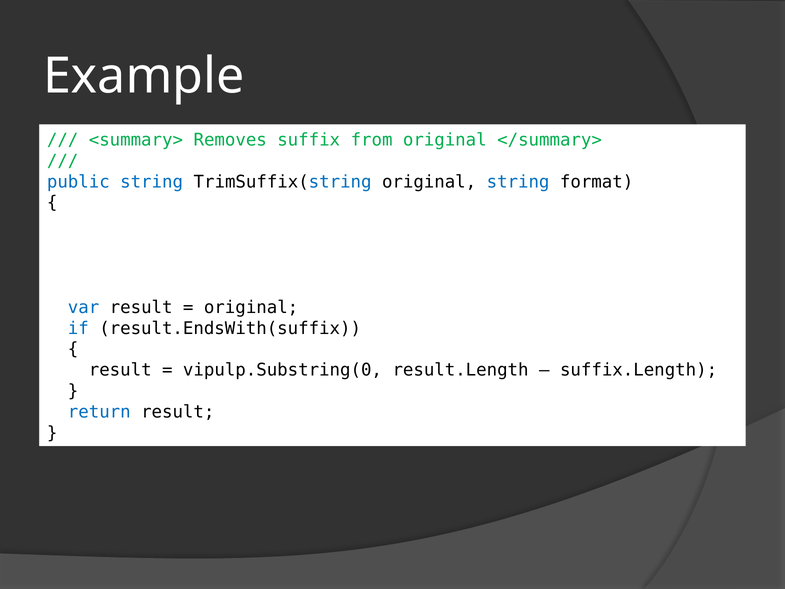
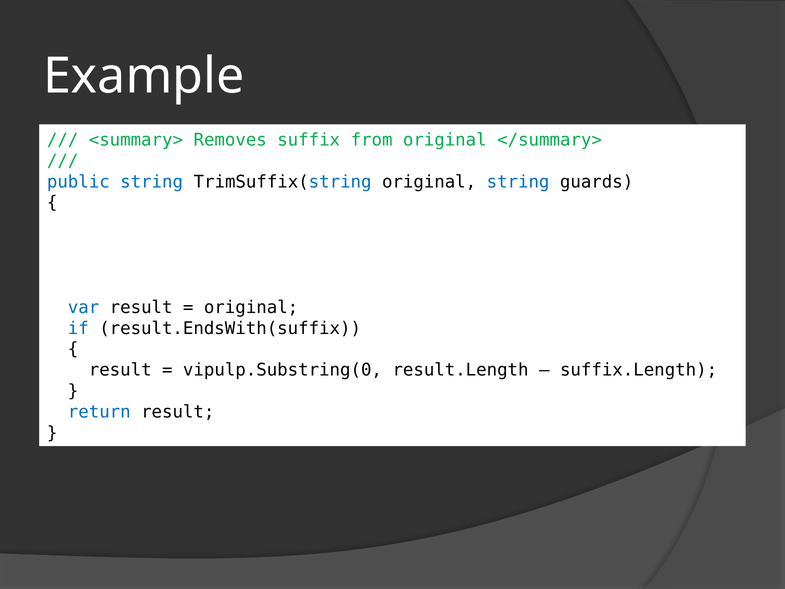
format: format -> guards
